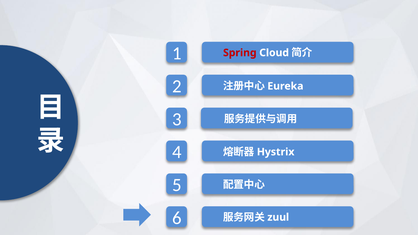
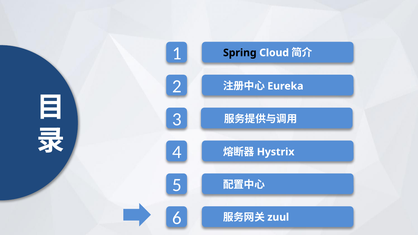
Spring colour: red -> black
